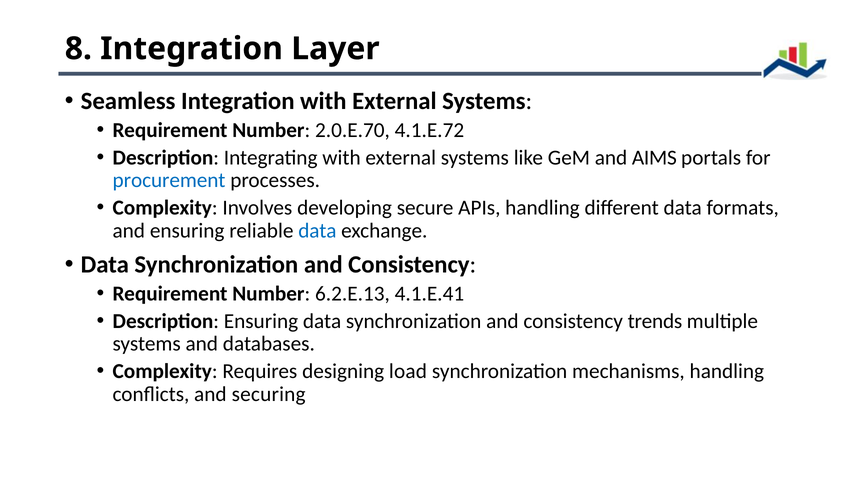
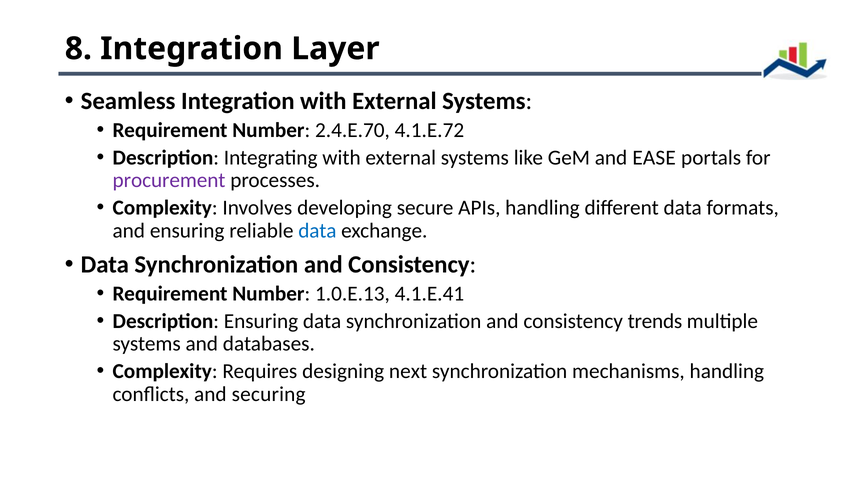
2.0.E.70: 2.0.E.70 -> 2.4.E.70
AIMS: AIMS -> EASE
procurement colour: blue -> purple
6.2.E.13: 6.2.E.13 -> 1.0.E.13
load: load -> next
